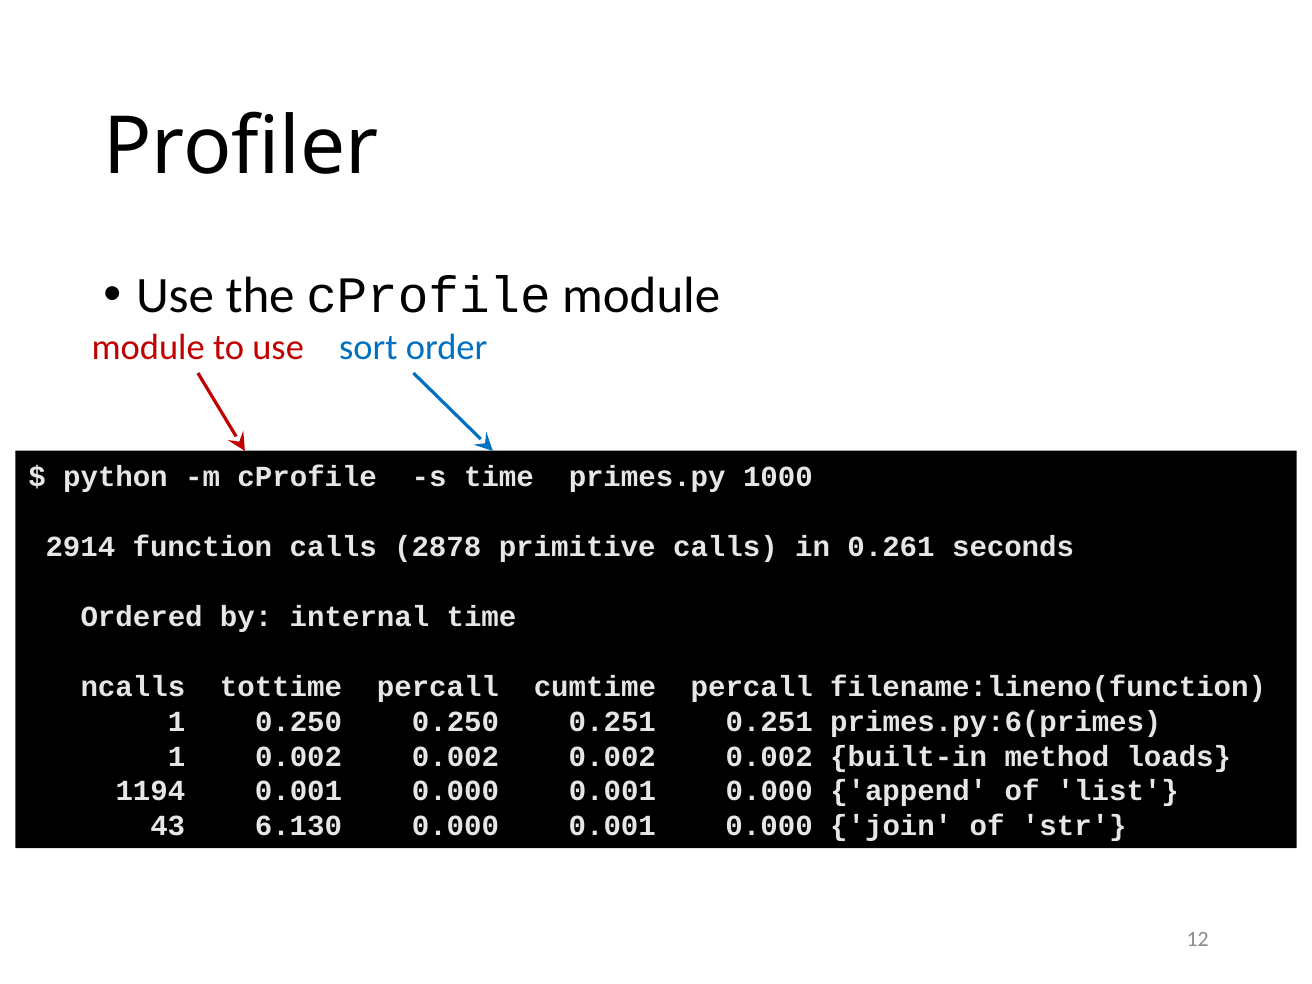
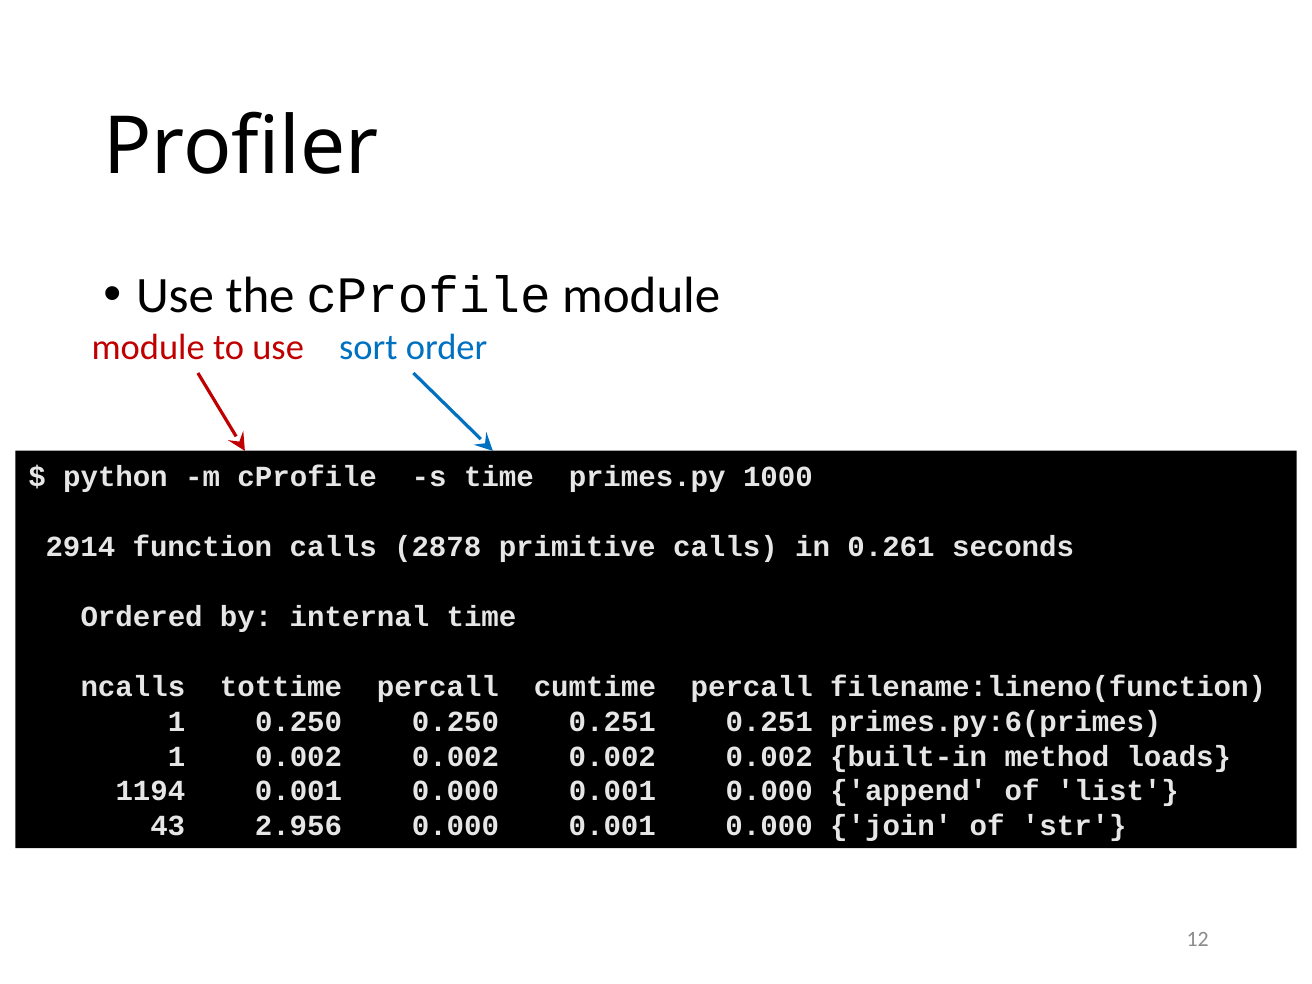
6.130: 6.130 -> 2.956
